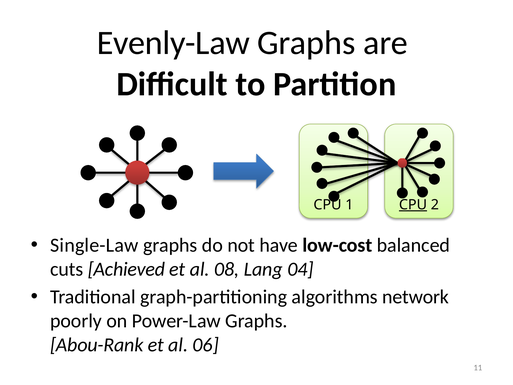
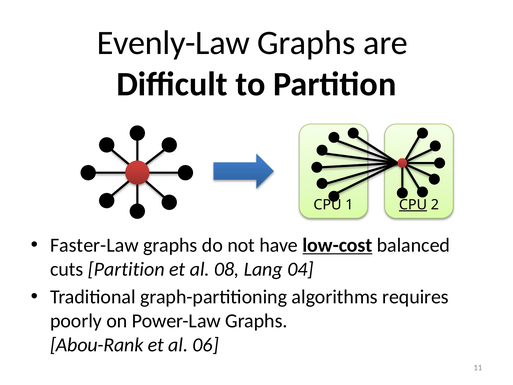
Single-Law: Single-Law -> Faster-Law
low-cost underline: none -> present
cuts Achieved: Achieved -> Partition
network: network -> requires
